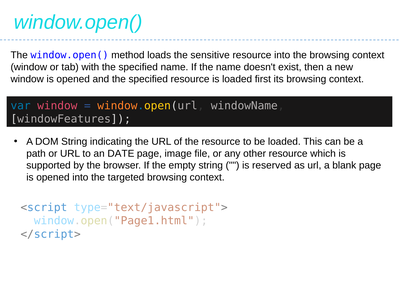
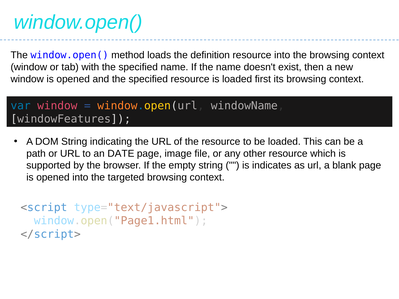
sensitive: sensitive -> definition
reserved: reserved -> indicates
